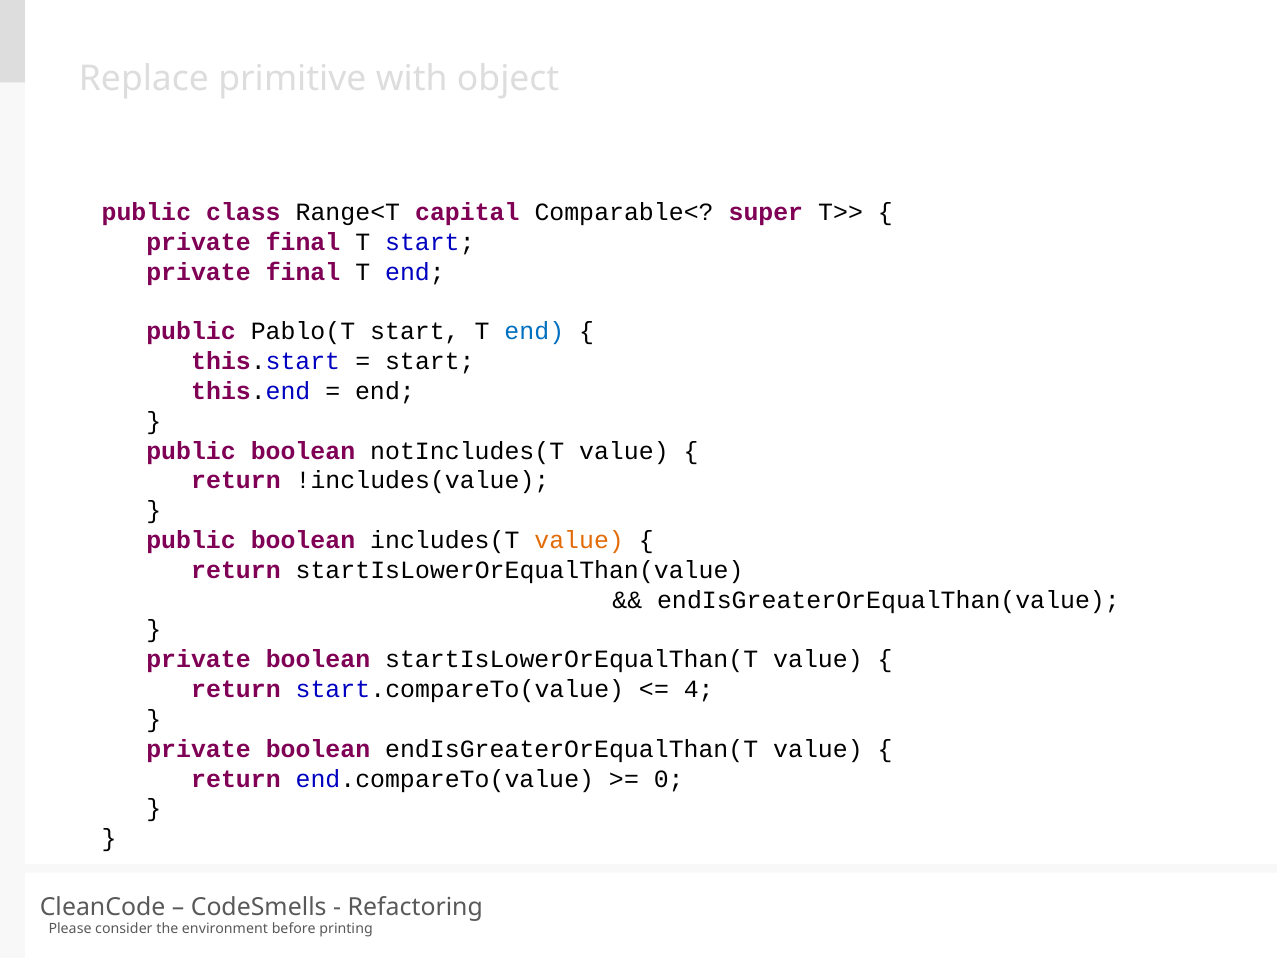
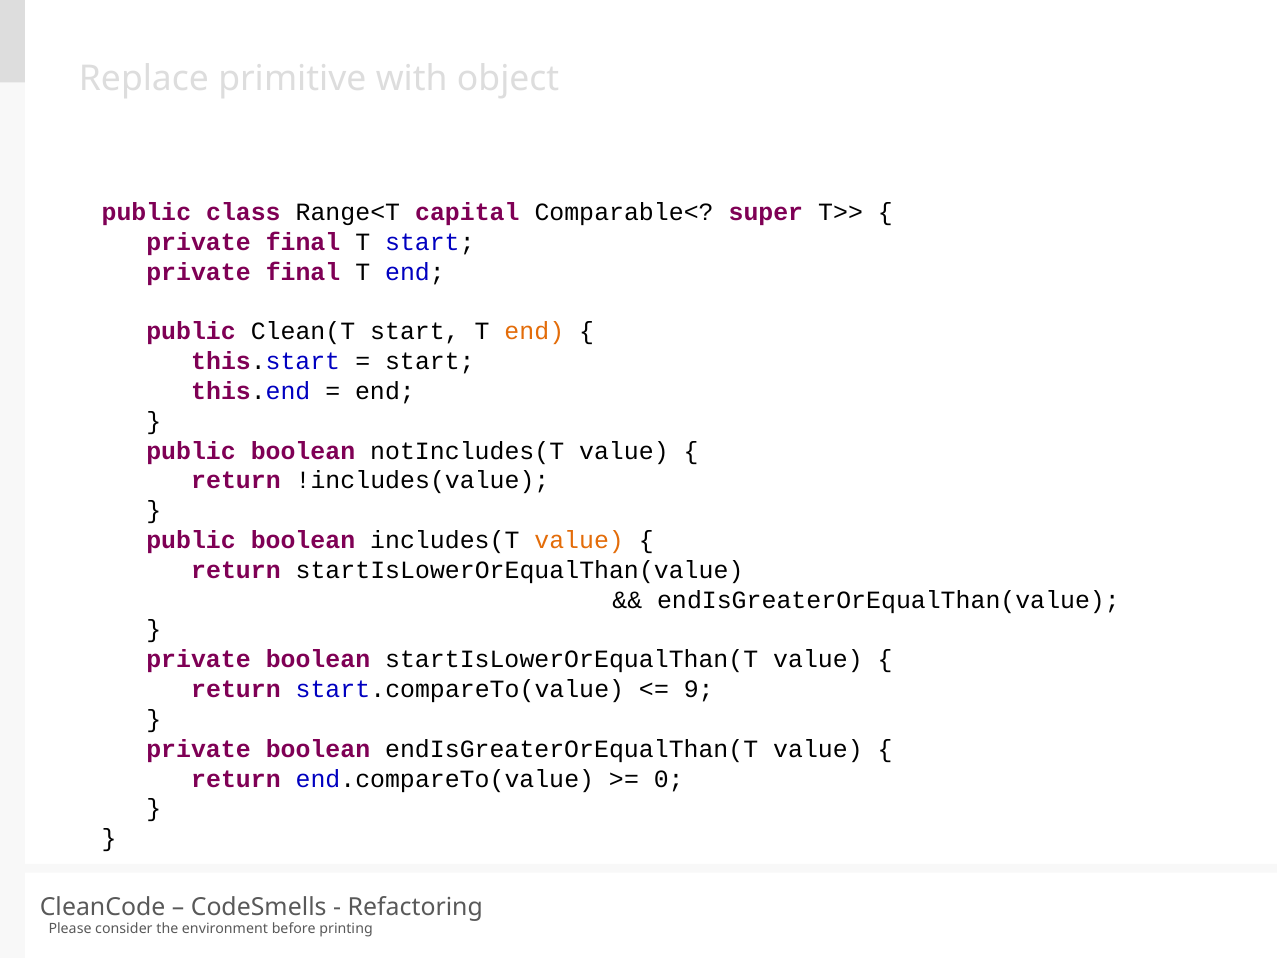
Pablo(T: Pablo(T -> Clean(T
end at (534, 331) colour: blue -> orange
4: 4 -> 9
